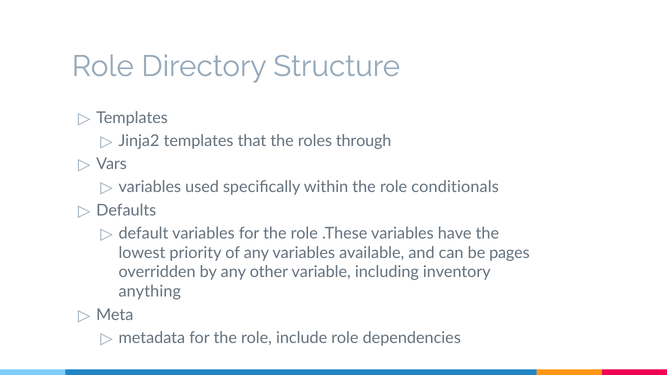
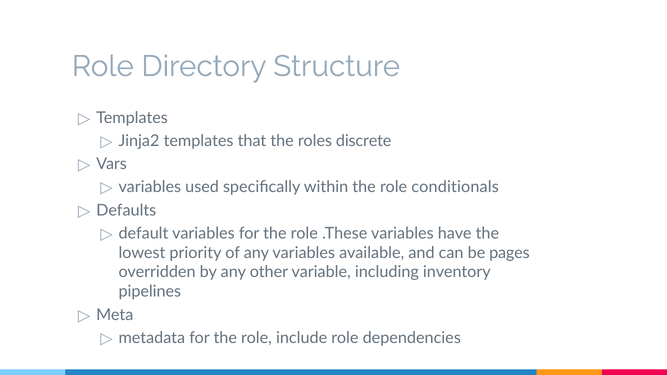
through: through -> discrete
anything: anything -> pipelines
